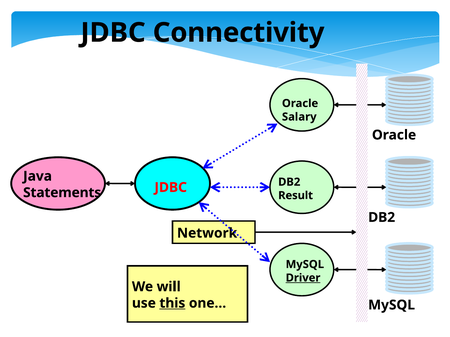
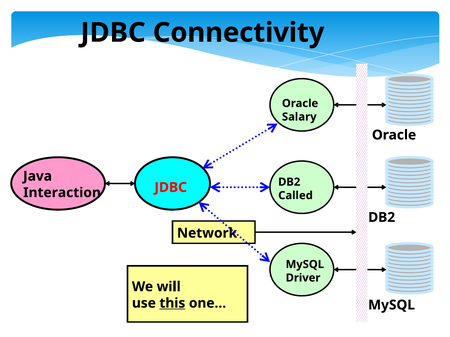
Statements: Statements -> Interaction
Result: Result -> Called
Driver underline: present -> none
